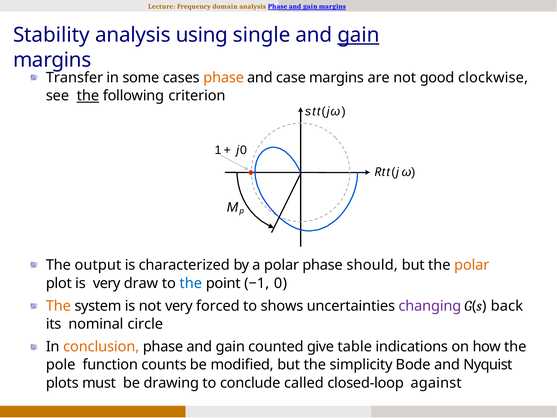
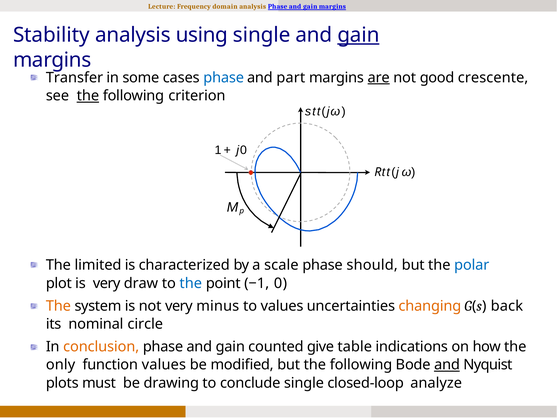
phase at (224, 78) colour: orange -> blue
case: case -> part
are underline: none -> present
clockwise: clockwise -> crescente
output: output -> limited
a polar: polar -> scale
polar at (472, 265) colour: orange -> blue
forced: forced -> minus
to shows: shows -> values
changing colour: purple -> orange
pole: pole -> only
function counts: counts -> values
but the simplicity: simplicity -> following
and at (447, 365) underline: none -> present
conclude called: called -> single
against: against -> analyze
